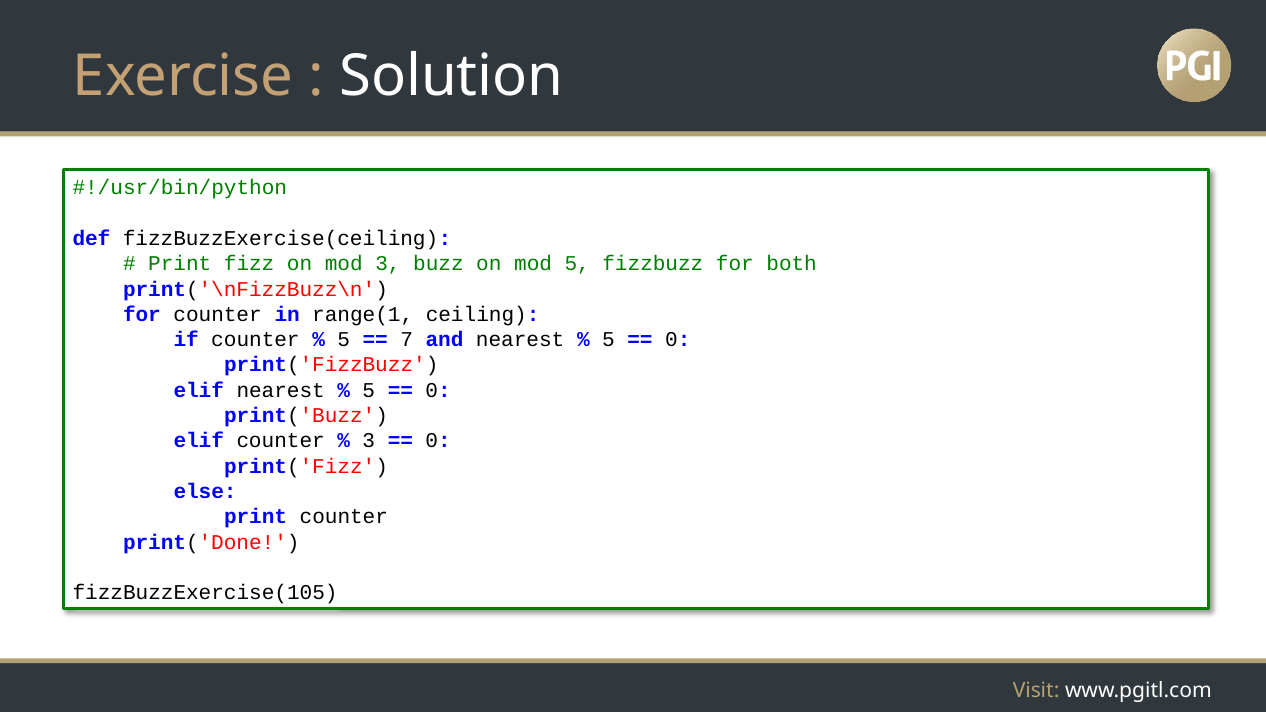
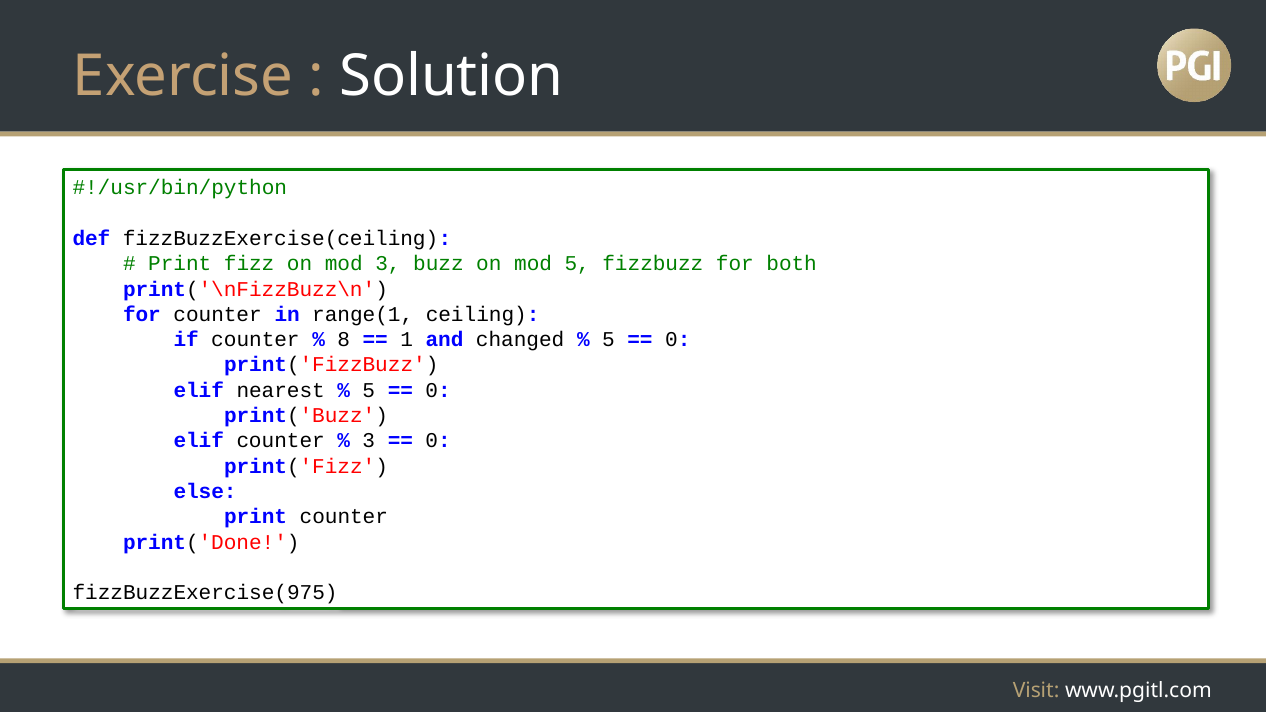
5 at (344, 340): 5 -> 8
7: 7 -> 1
and nearest: nearest -> changed
fizzBuzzExercise(105: fizzBuzzExercise(105 -> fizzBuzzExercise(975
